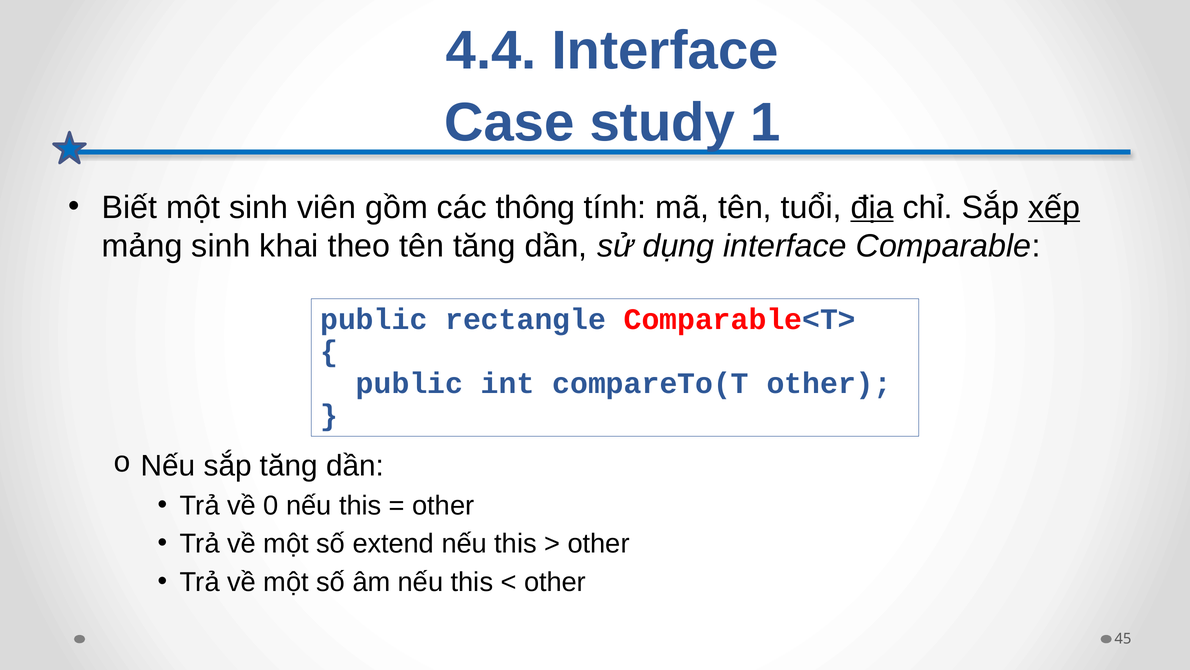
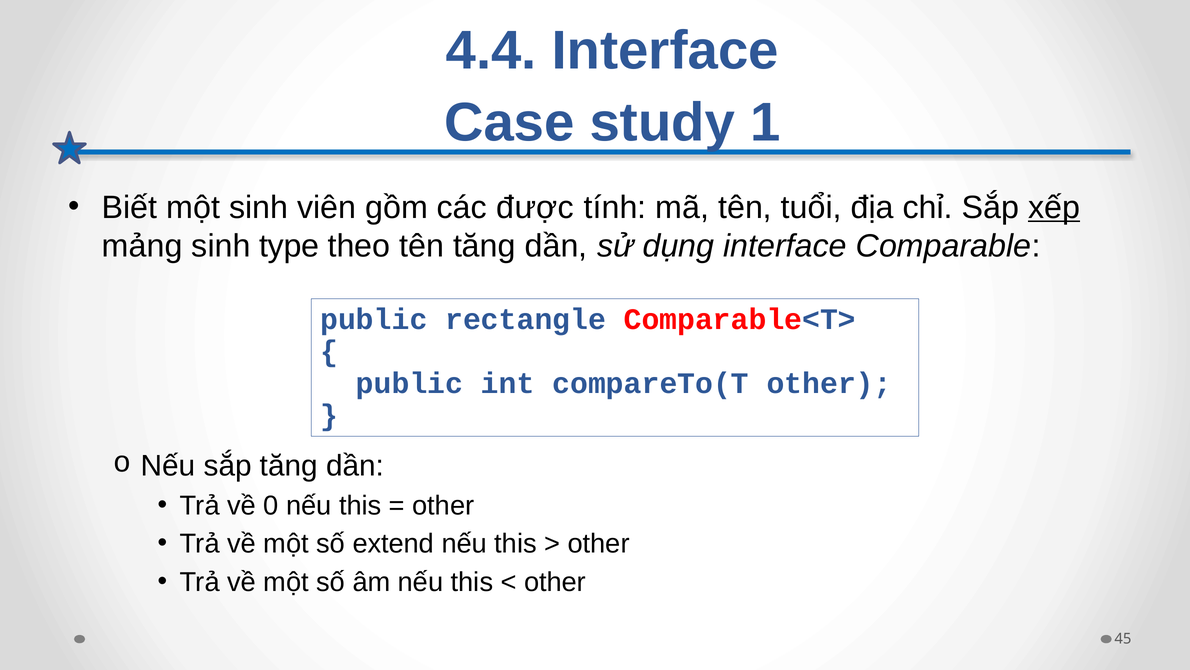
thông: thông -> được
địa underline: present -> none
khai: khai -> type
